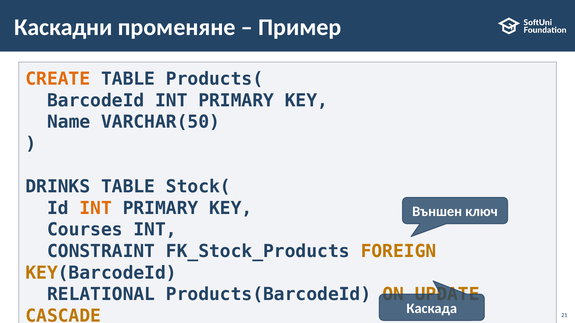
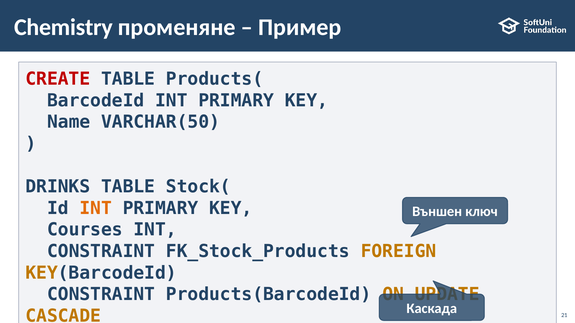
Каскадни: Каскадни -> Chemistry
CREATE colour: orange -> red
RELATIONAL at (101, 295): RELATIONAL -> CONSTRAINT
